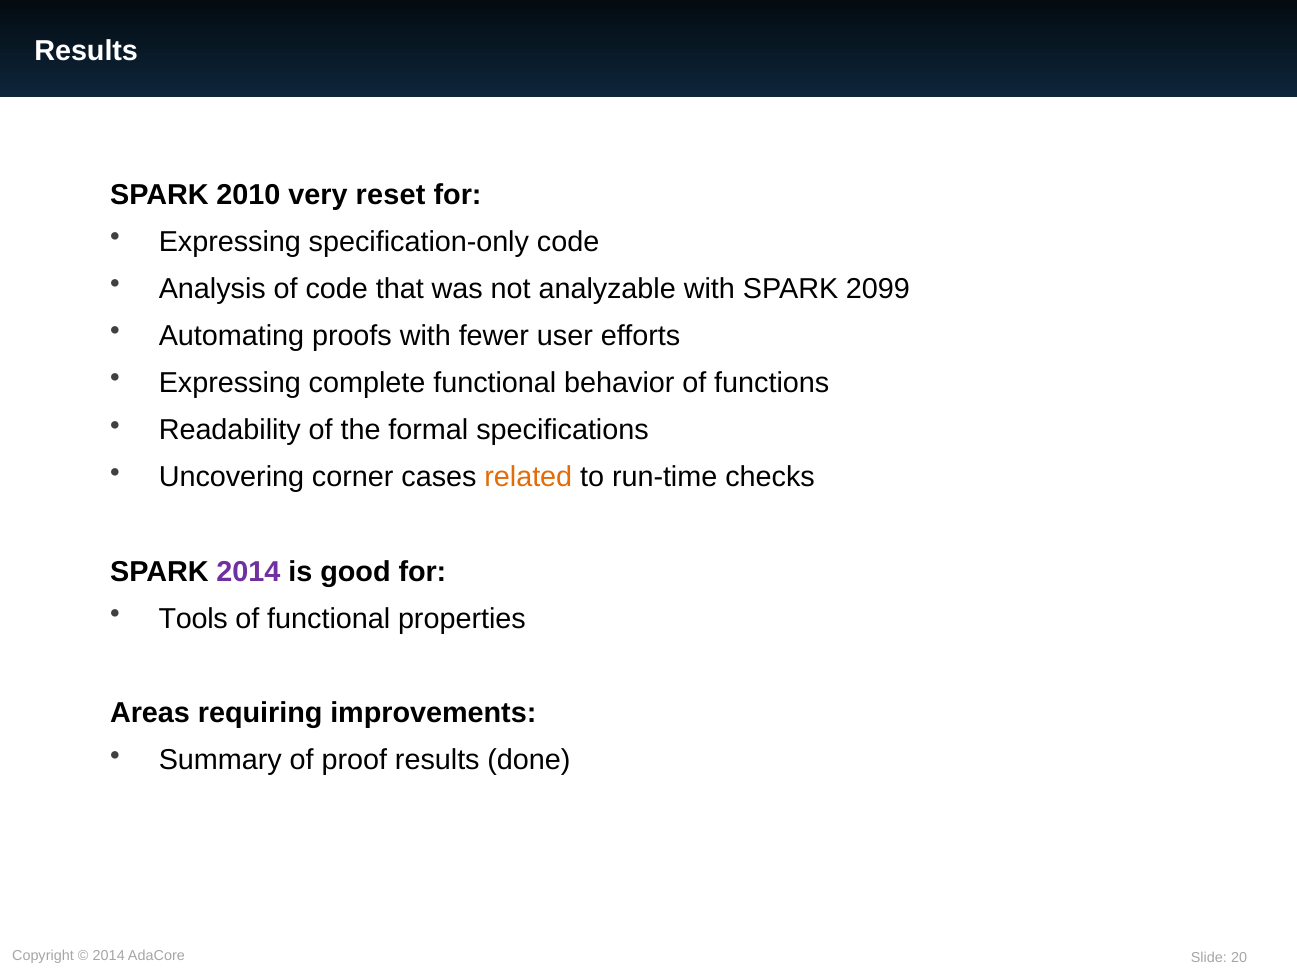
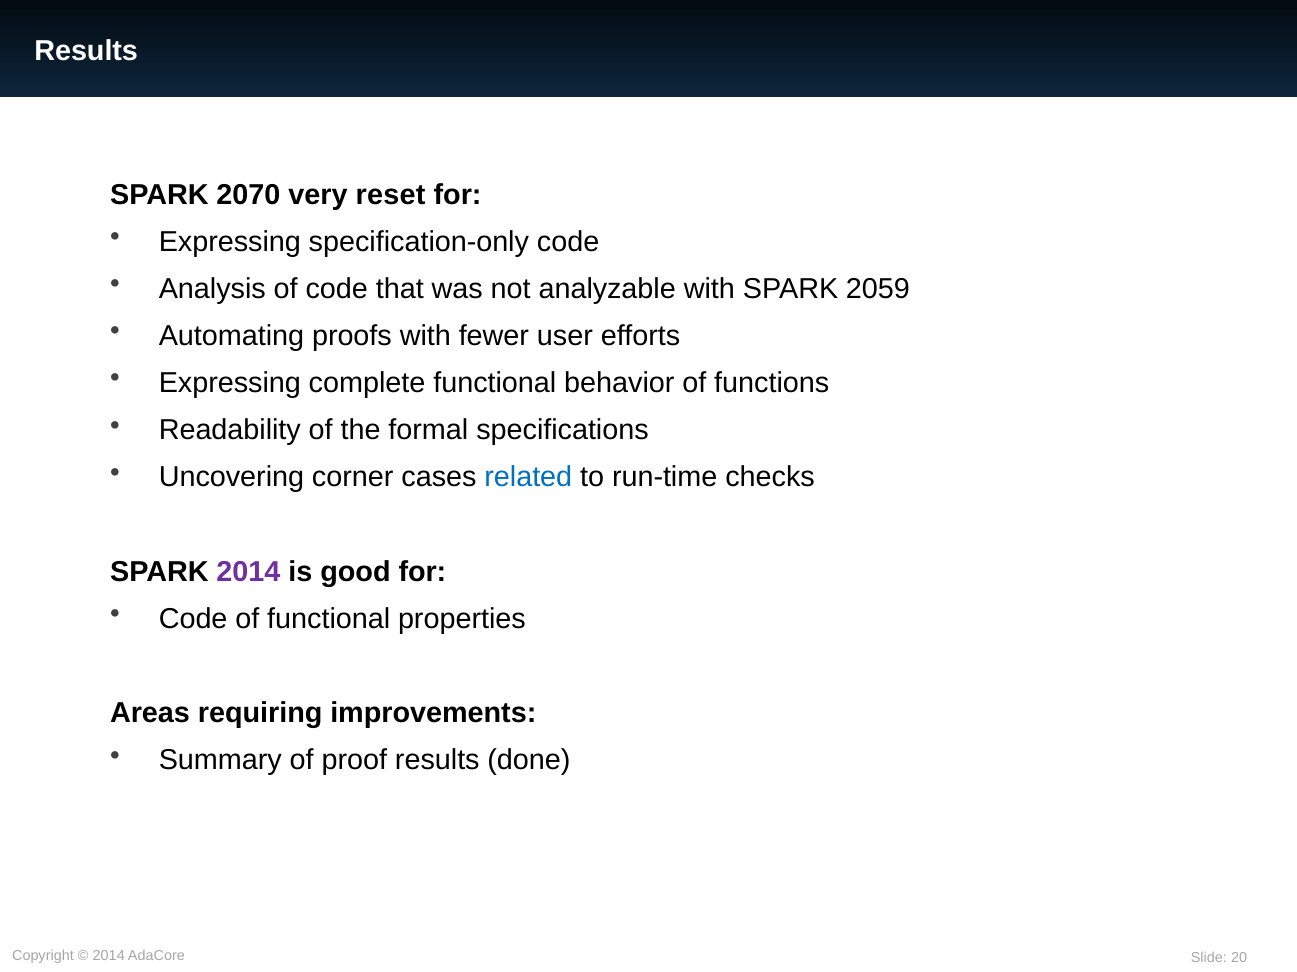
2010: 2010 -> 2070
2099: 2099 -> 2059
related colour: orange -> blue
Tools at (193, 619): Tools -> Code
